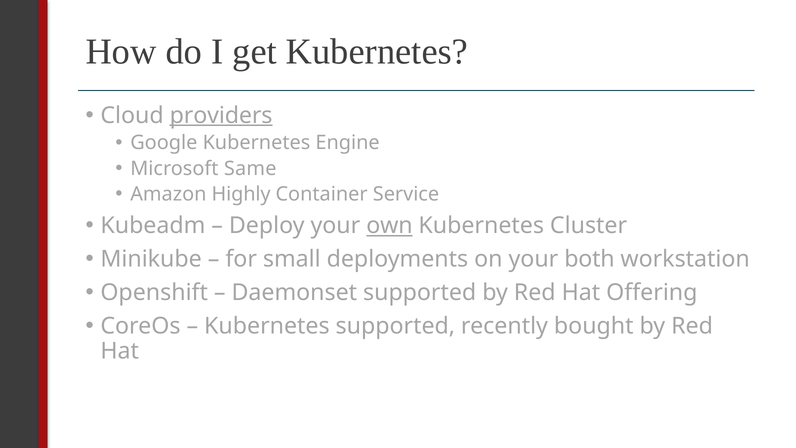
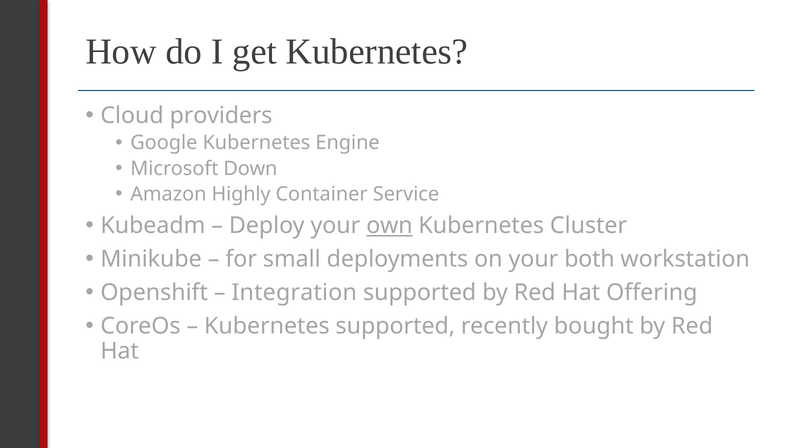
providers underline: present -> none
Same: Same -> Down
Daemonset: Daemonset -> Integration
